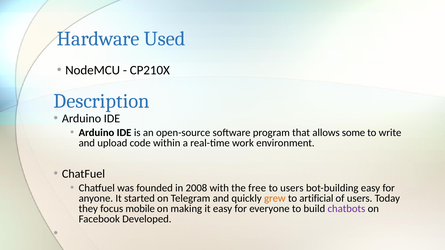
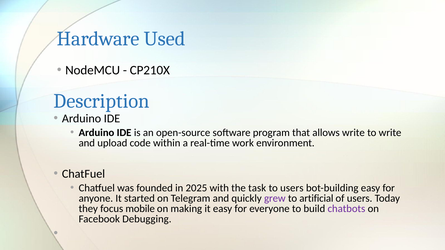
allows some: some -> write
2008: 2008 -> 2025
free: free -> task
grew colour: orange -> purple
Developed: Developed -> Debugging
